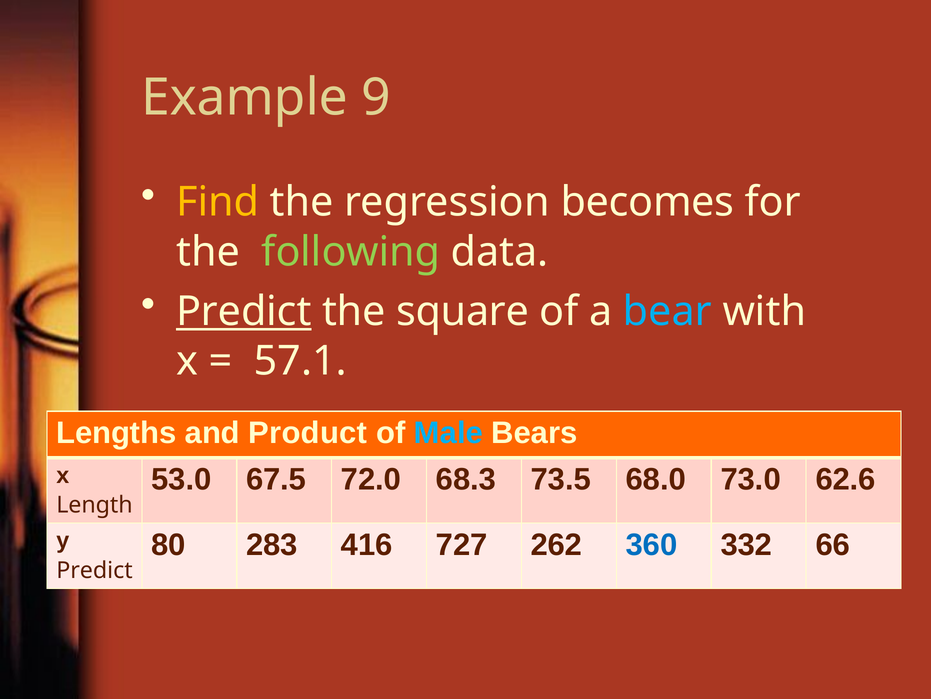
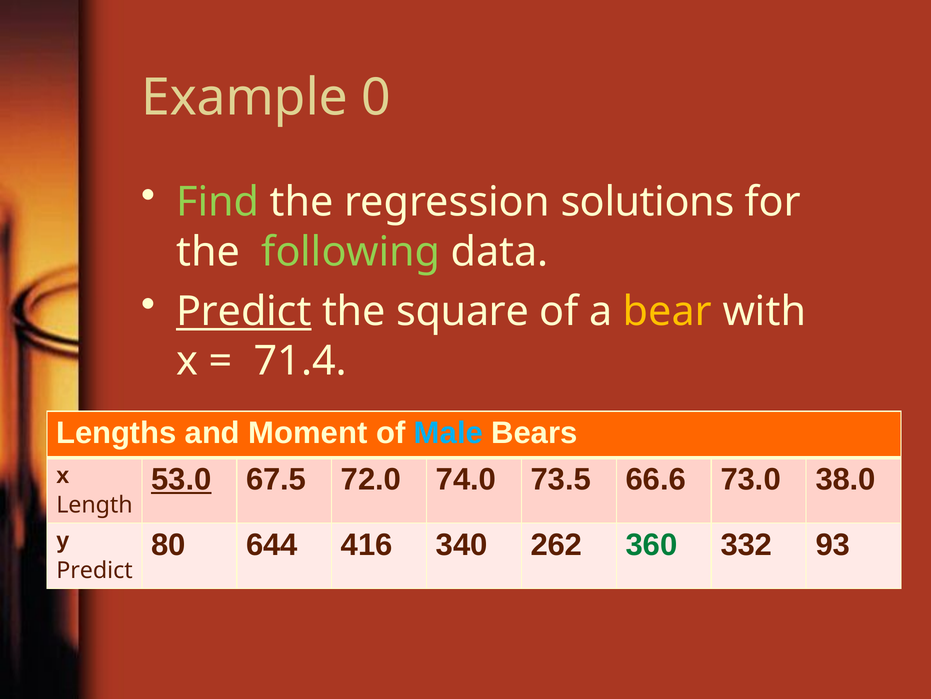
9: 9 -> 0
Find colour: yellow -> light green
becomes: becomes -> solutions
bear colour: light blue -> yellow
57.1: 57.1 -> 71.4
Product: Product -> Moment
53.0 underline: none -> present
68.3: 68.3 -> 74.0
68.0: 68.0 -> 66.6
62.6: 62.6 -> 38.0
283: 283 -> 644
727: 727 -> 340
360 colour: blue -> green
66: 66 -> 93
